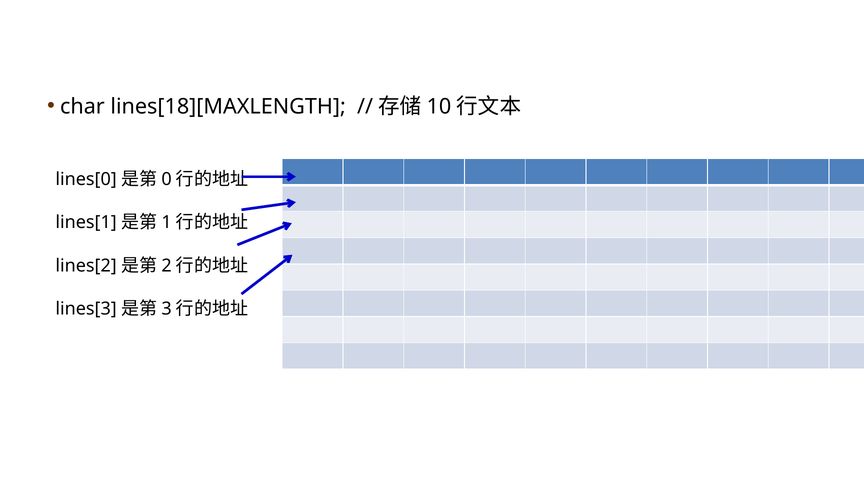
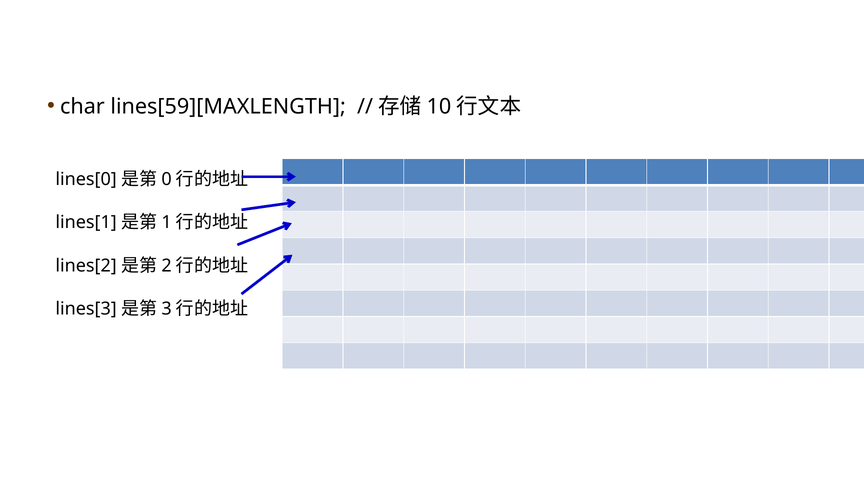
lines[18][MAXLENGTH: lines[18][MAXLENGTH -> lines[59][MAXLENGTH
